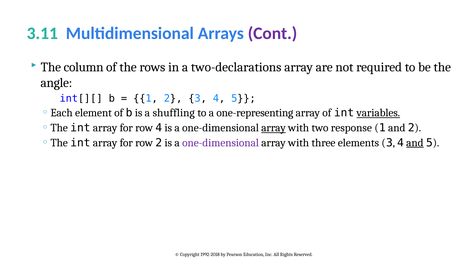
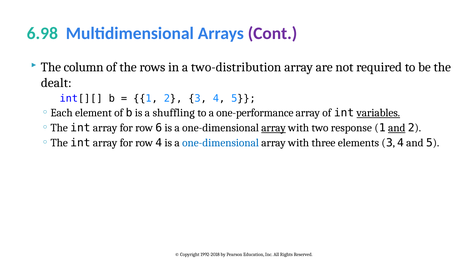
3.11: 3.11 -> 6.98
two-declarations: two-declarations -> two-distribution
angle: angle -> dealt
one-representing: one-representing -> one-performance
row 4: 4 -> 6
and at (397, 128) underline: none -> present
row 2: 2 -> 4
one-dimensional at (221, 143) colour: purple -> blue
and at (415, 143) underline: present -> none
